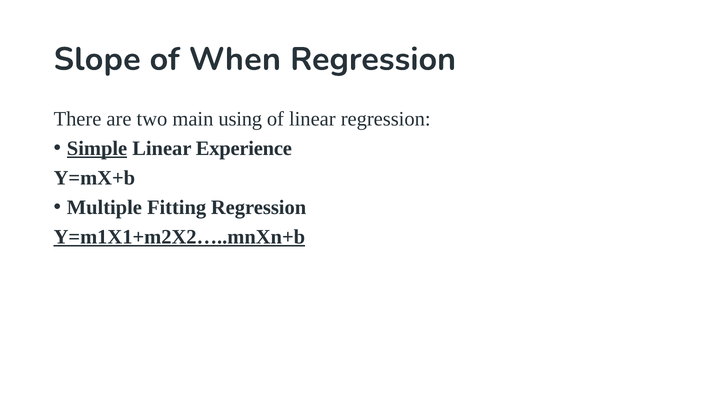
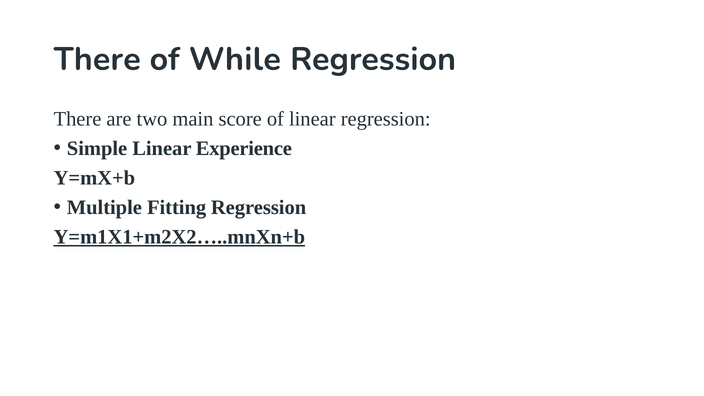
Slope at (97, 59): Slope -> There
When: When -> While
using: using -> score
Simple underline: present -> none
